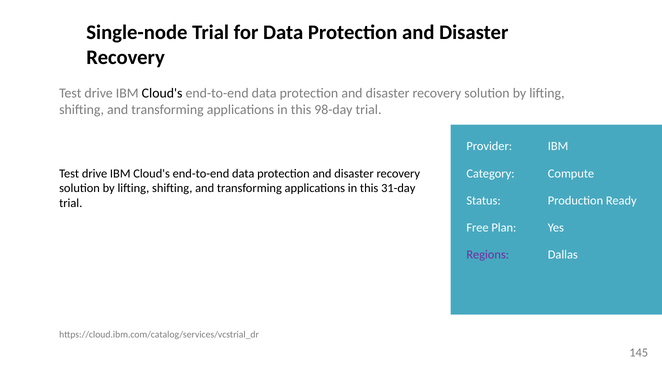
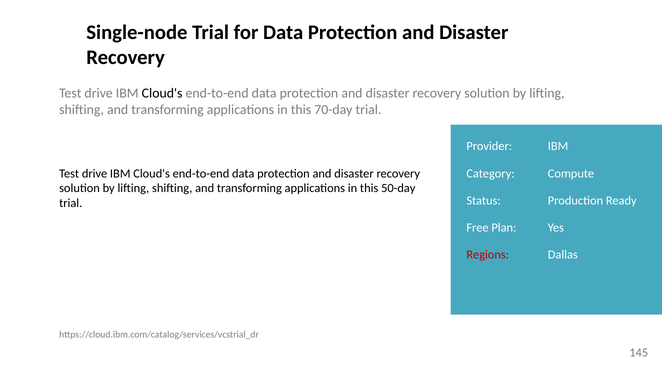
98-day: 98-day -> 70-day
31-day: 31-day -> 50-day
Regions colour: purple -> red
